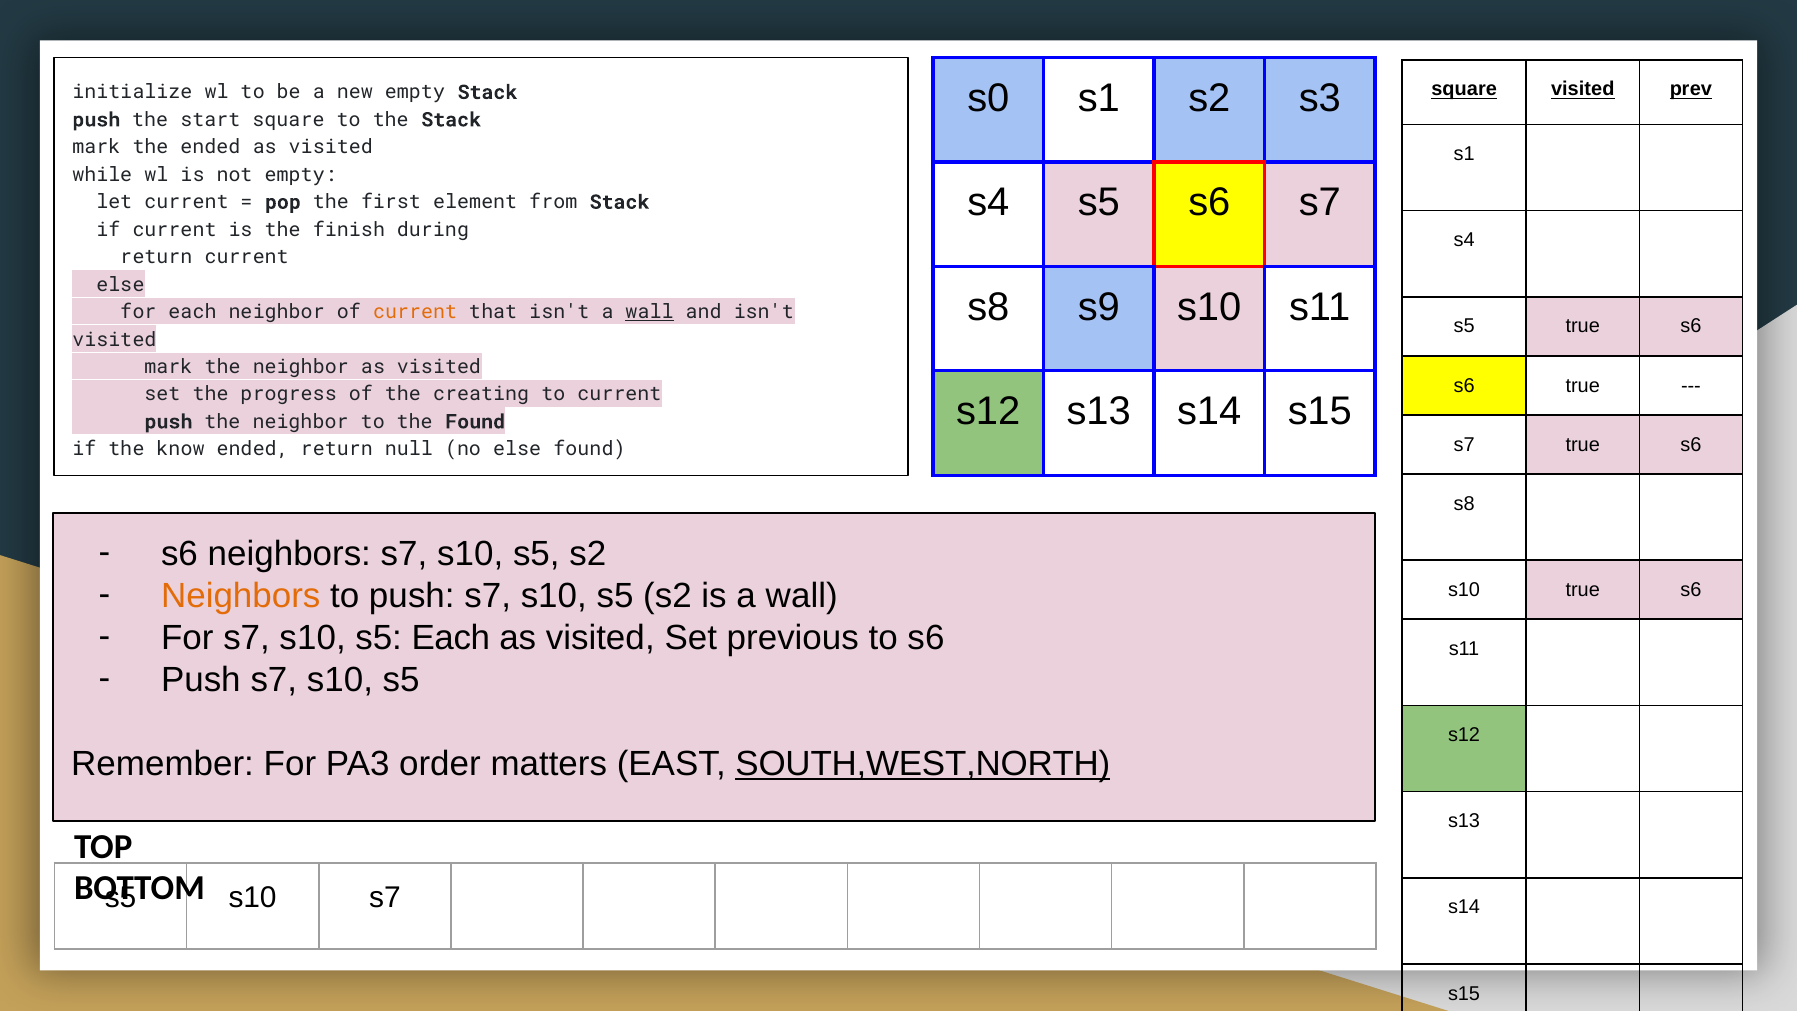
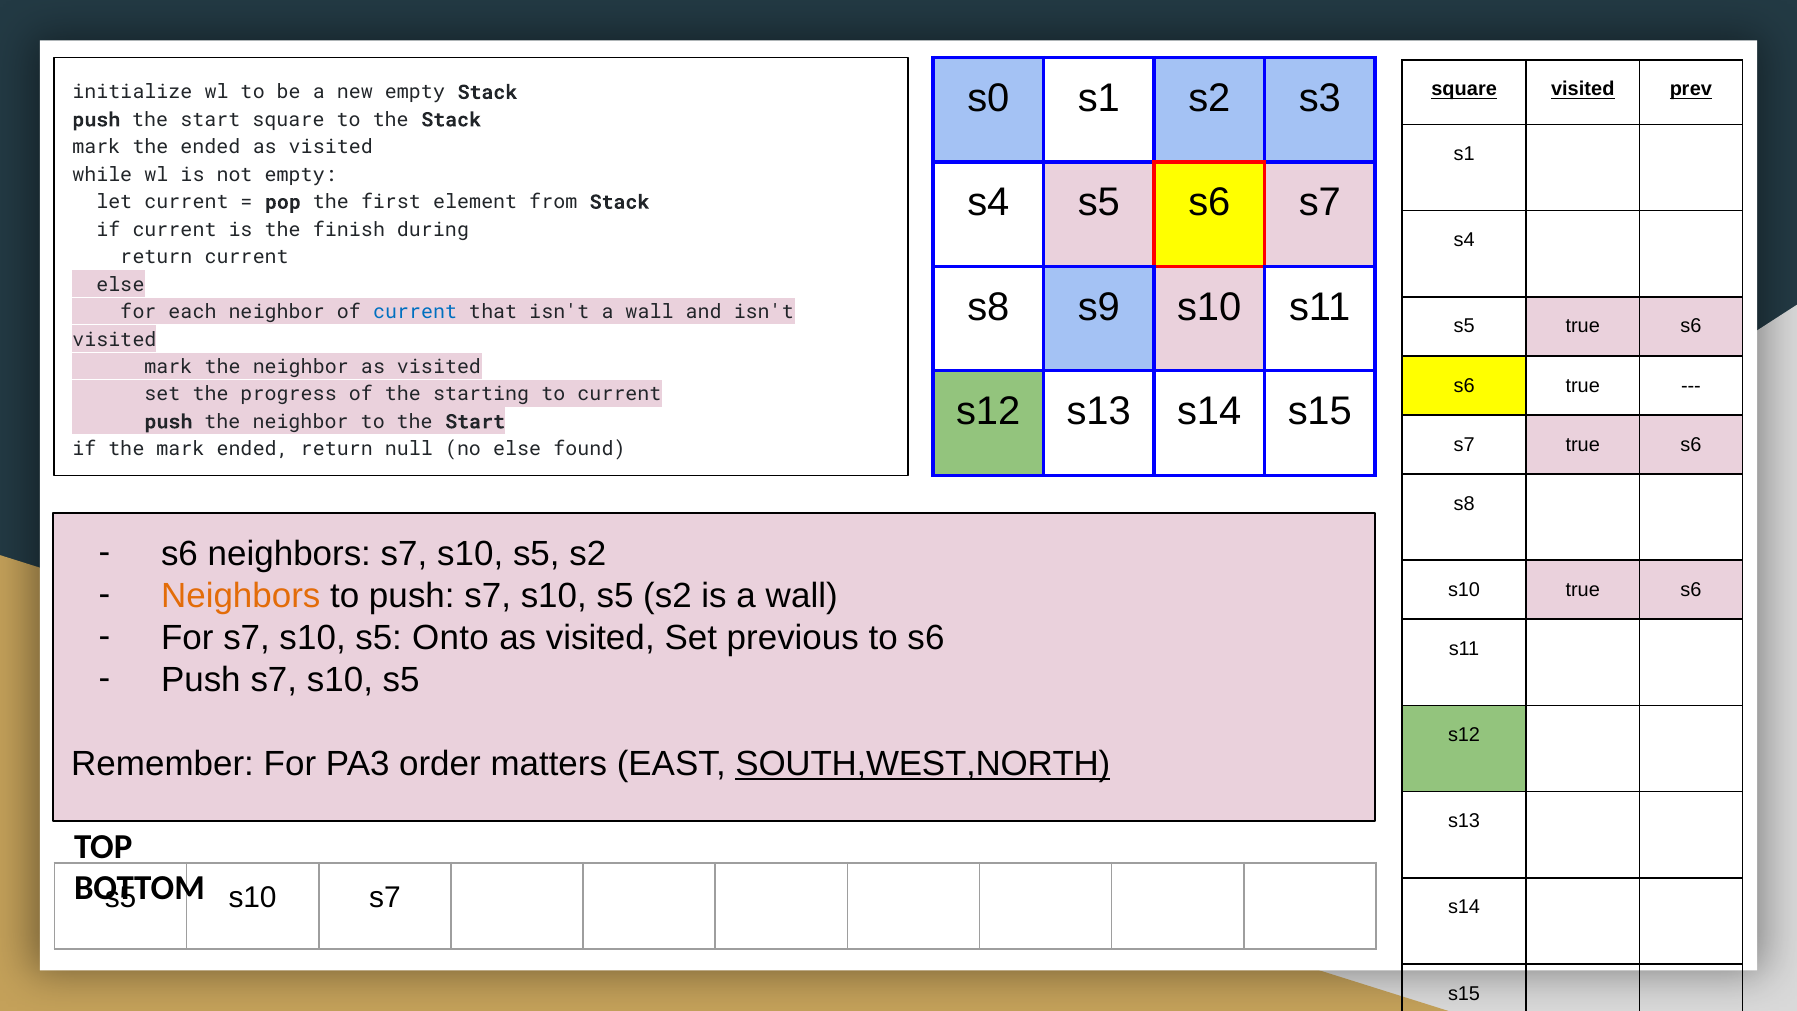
current at (415, 312) colour: orange -> blue
wall at (650, 312) underline: present -> none
creating: creating -> starting
to the Found: Found -> Start
the know: know -> mark
s5 Each: Each -> Onto
